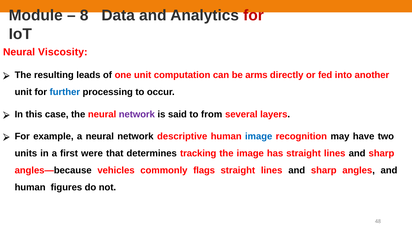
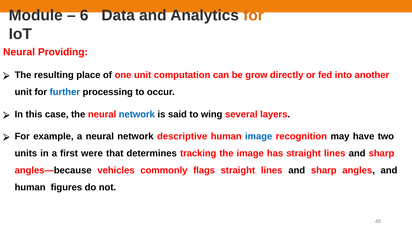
8: 8 -> 6
for at (254, 15) colour: red -> orange
Viscosity: Viscosity -> Providing
leads: leads -> place
arms: arms -> grow
network at (137, 114) colour: purple -> blue
from: from -> wing
